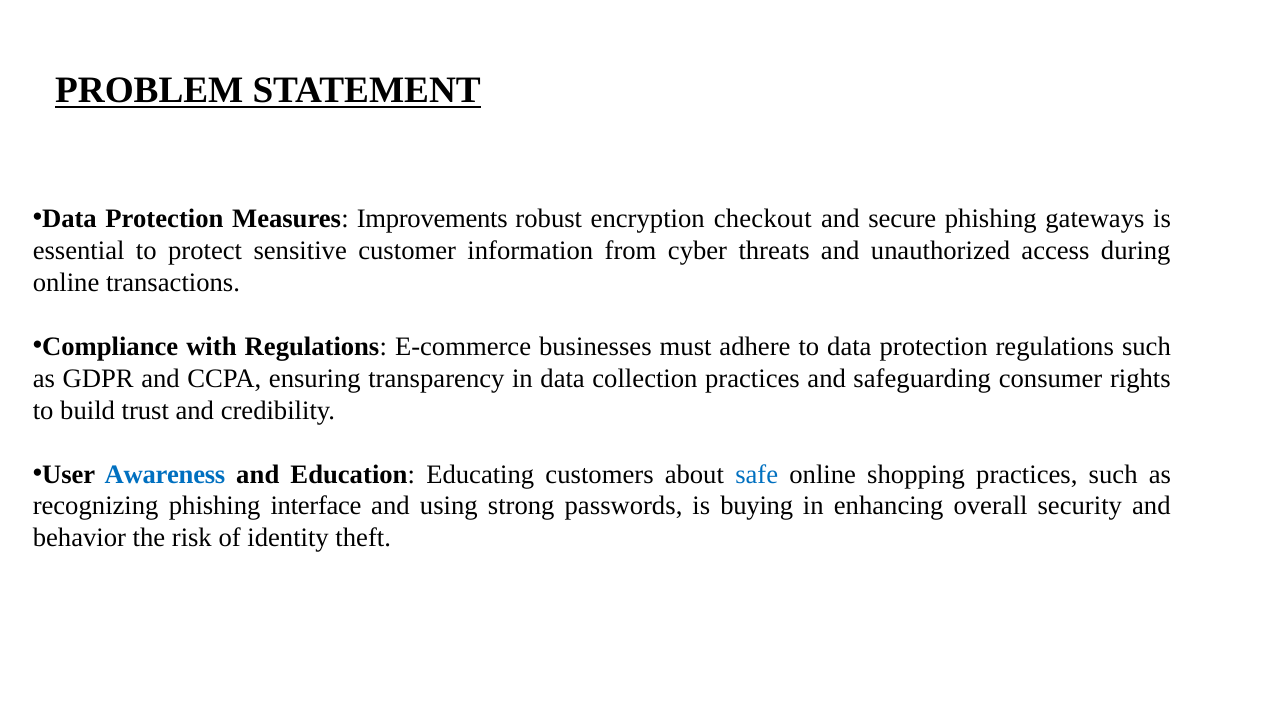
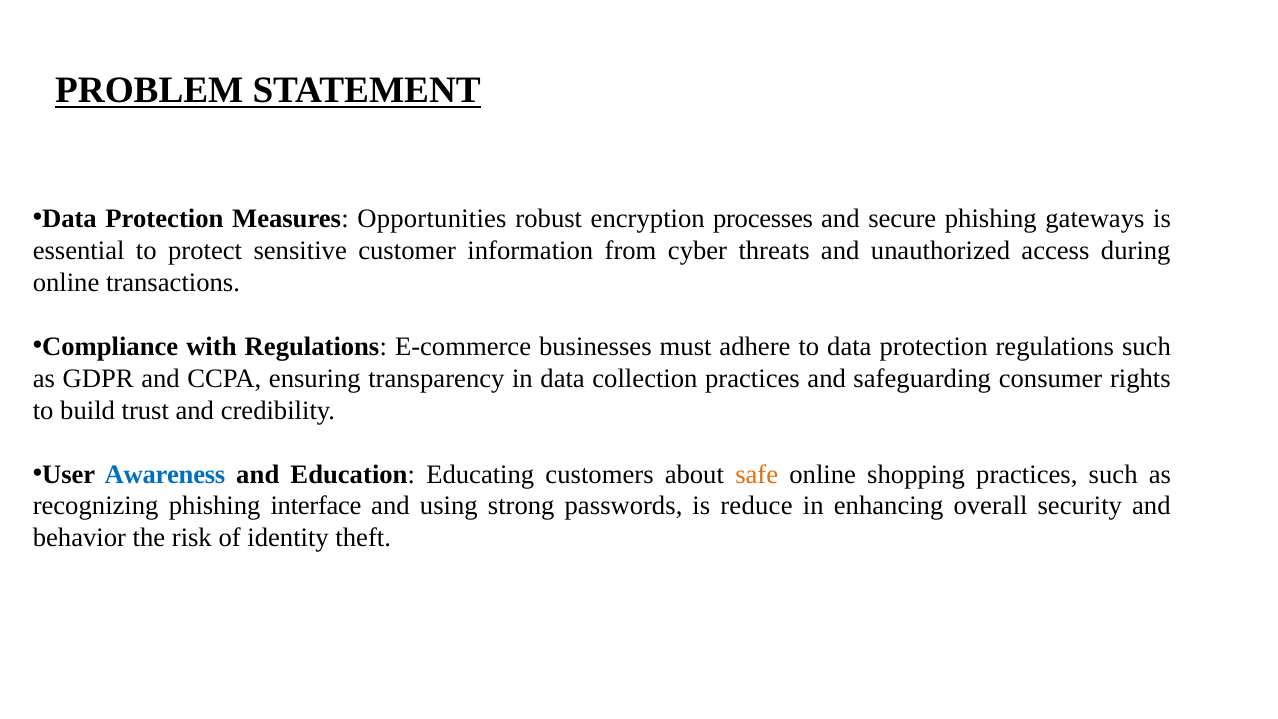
Improvements: Improvements -> Opportunities
checkout: checkout -> processes
safe colour: blue -> orange
buying: buying -> reduce
